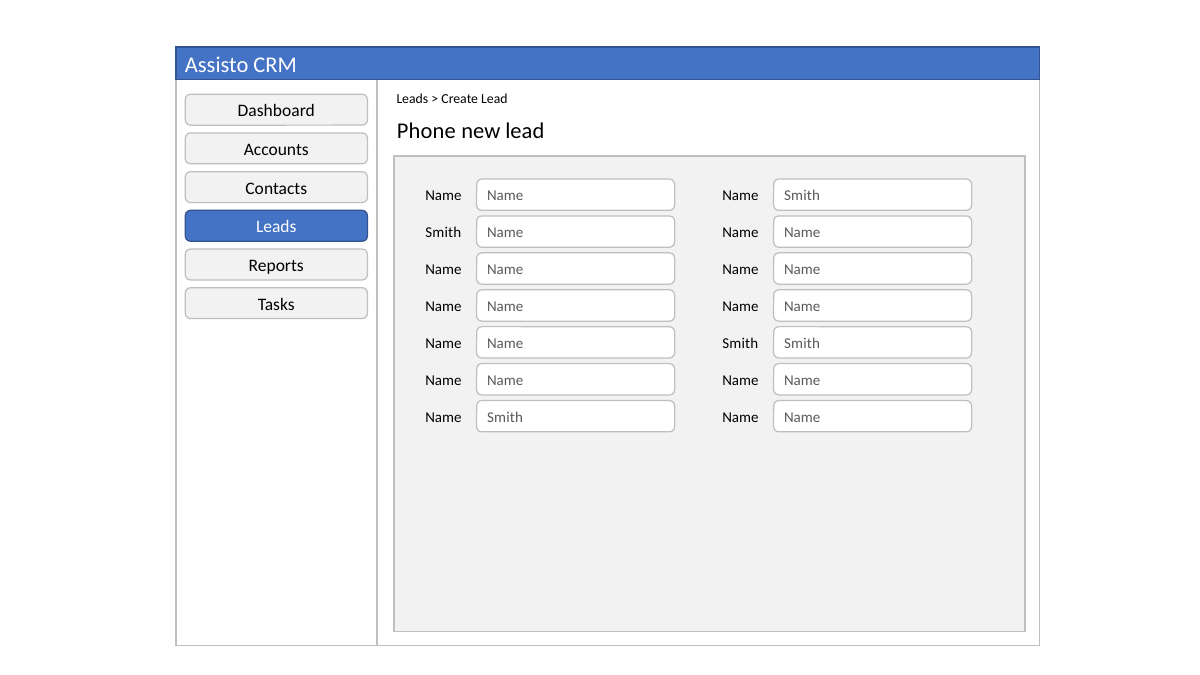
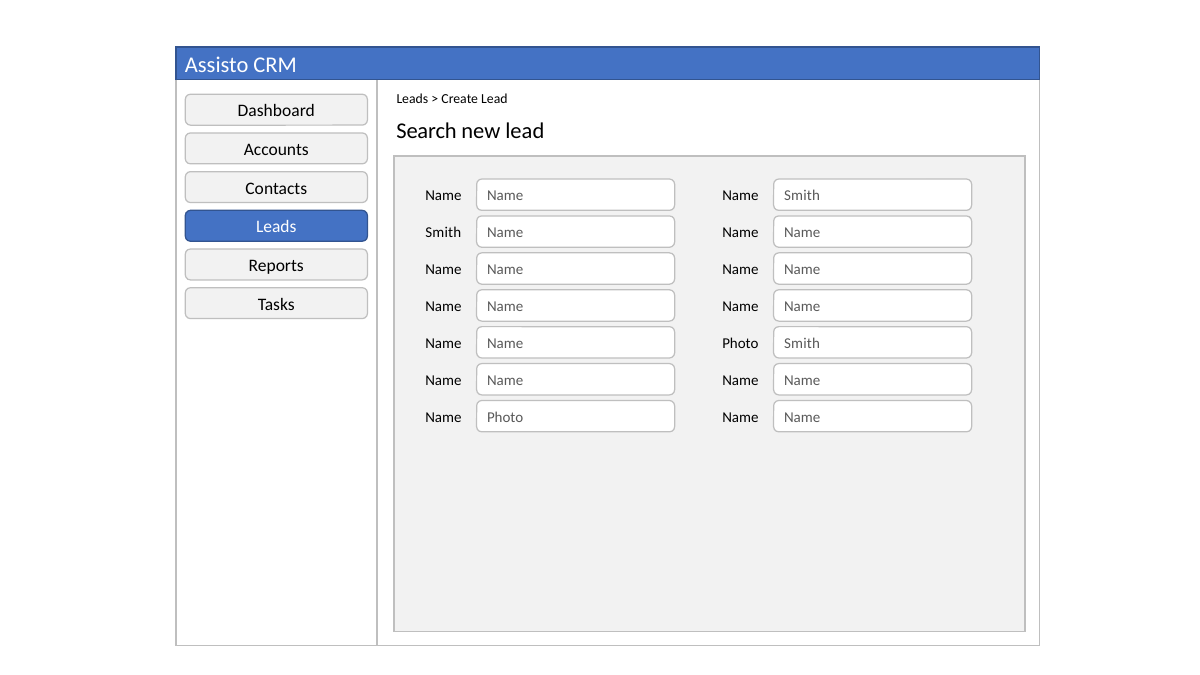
Phone: Phone -> Search
Smith at (740, 343): Smith -> Photo
Smith at (505, 417): Smith -> Photo
